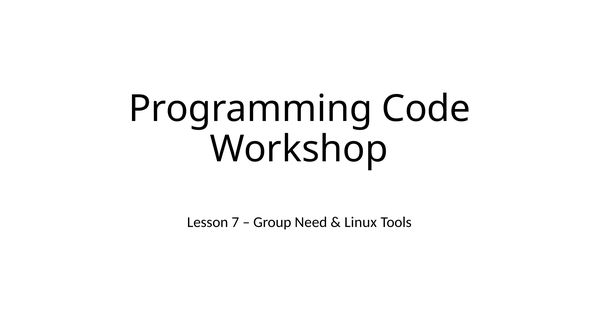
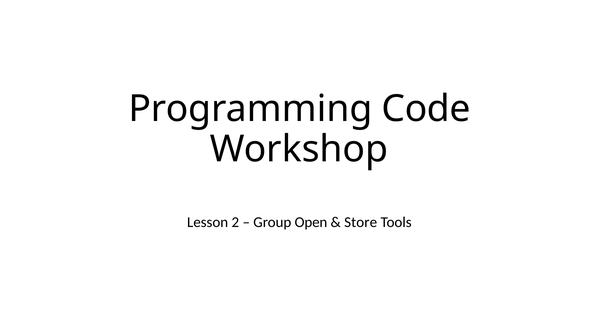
7: 7 -> 2
Need: Need -> Open
Linux: Linux -> Store
